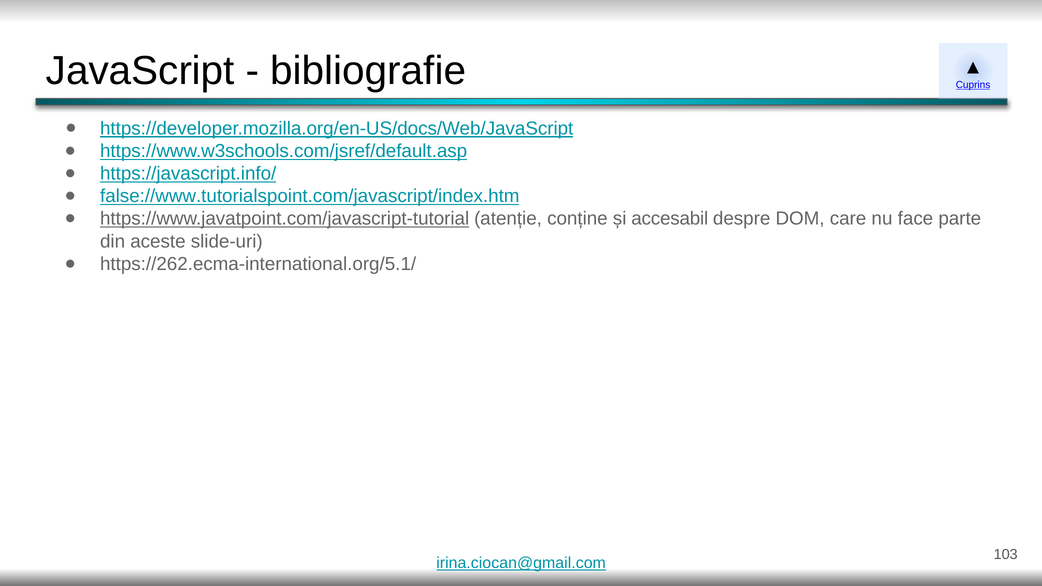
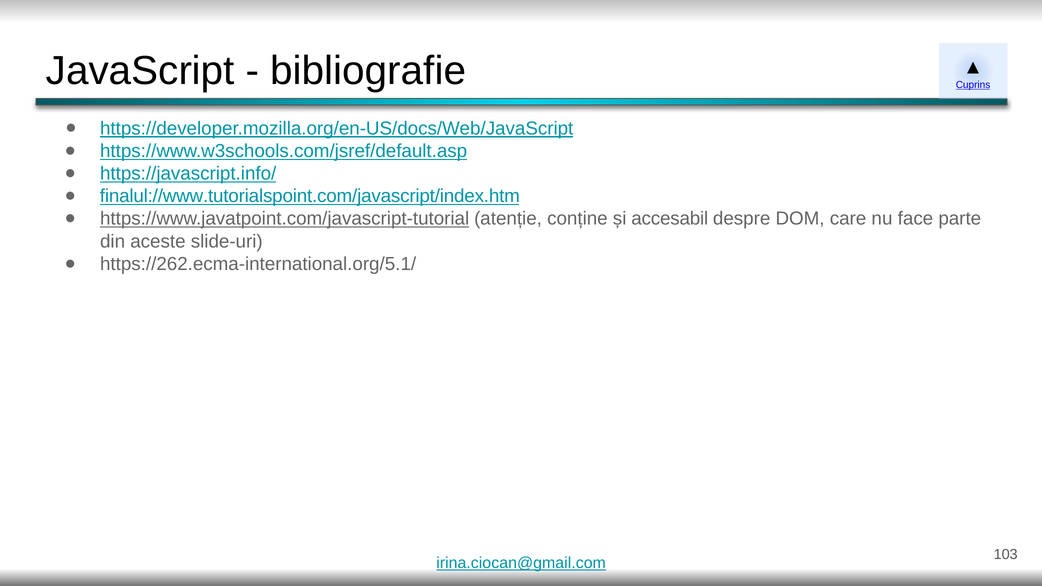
false://www.tutorialspoint.com/javascript/index.htm: false://www.tutorialspoint.com/javascript/index.htm -> finalul://www.tutorialspoint.com/javascript/index.htm
